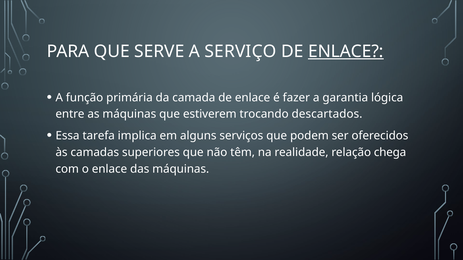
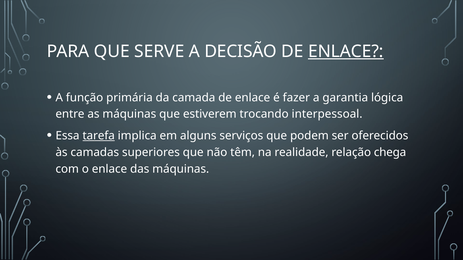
SERVIÇO: SERVIÇO -> DECISÃO
descartados: descartados -> interpessoal
tarefa underline: none -> present
